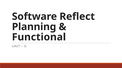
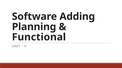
Reflect: Reflect -> Adding
